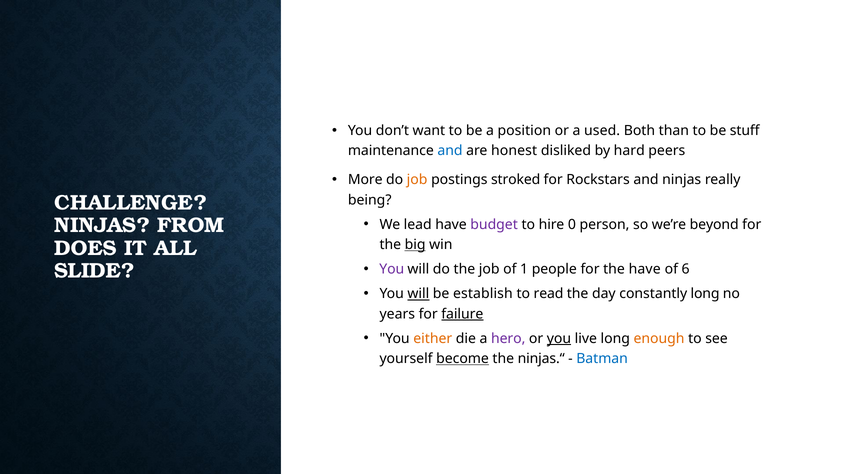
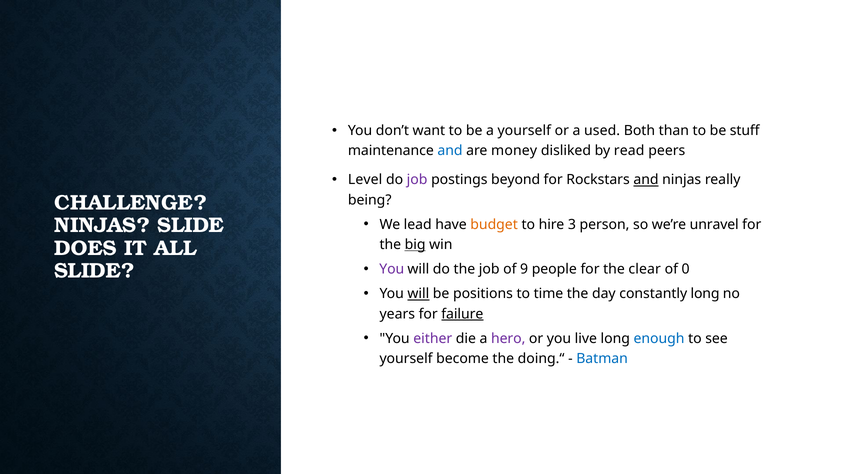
a position: position -> yourself
honest: honest -> money
hard: hard -> read
More: More -> Level
job at (417, 180) colour: orange -> purple
stroked: stroked -> beyond
and at (646, 180) underline: none -> present
budget colour: purple -> orange
0: 0 -> 3
beyond: beyond -> unravel
NINJAS FROM: FROM -> SLIDE
1: 1 -> 9
the have: have -> clear
6: 6 -> 0
establish: establish -> positions
read: read -> time
either colour: orange -> purple
you at (559, 339) underline: present -> none
enough colour: orange -> blue
become underline: present -> none
ninjas.“: ninjas.“ -> doing.“
